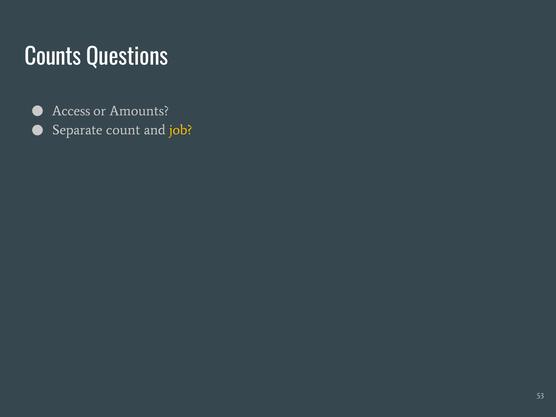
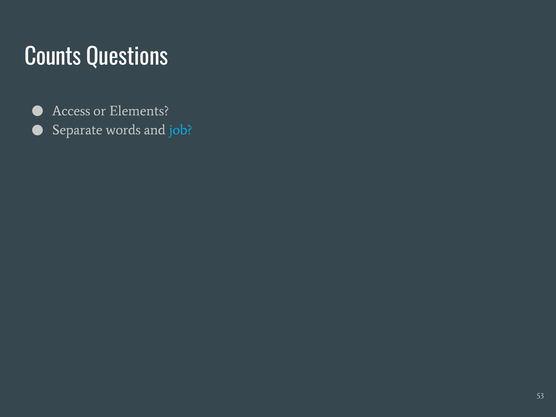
Amounts: Amounts -> Elements
count: count -> words
job colour: yellow -> light blue
